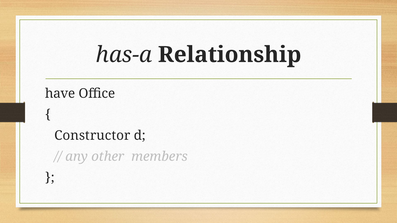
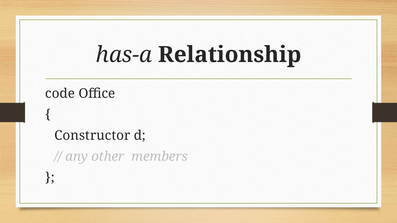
have: have -> code
